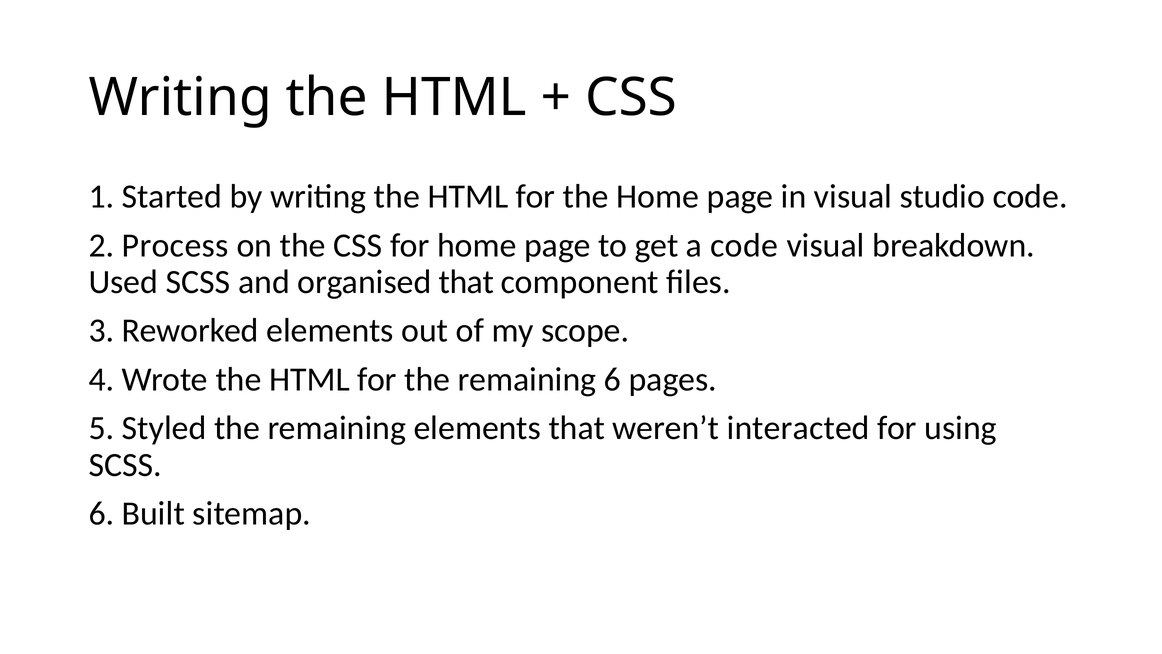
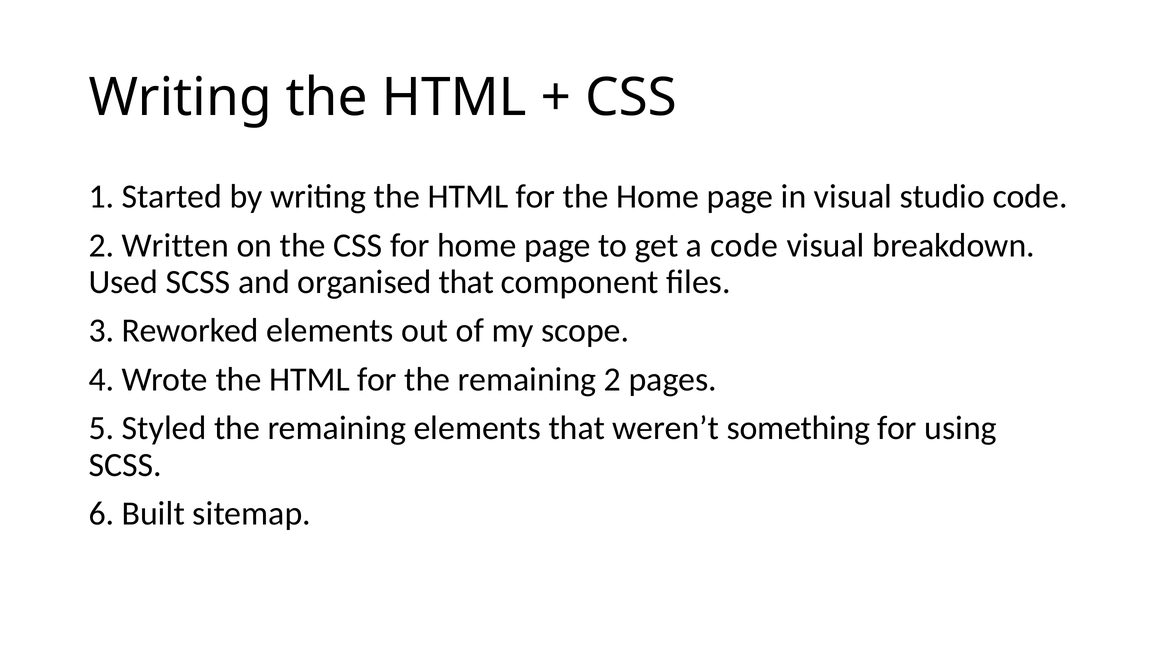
Process: Process -> Written
remaining 6: 6 -> 2
interacted: interacted -> something
